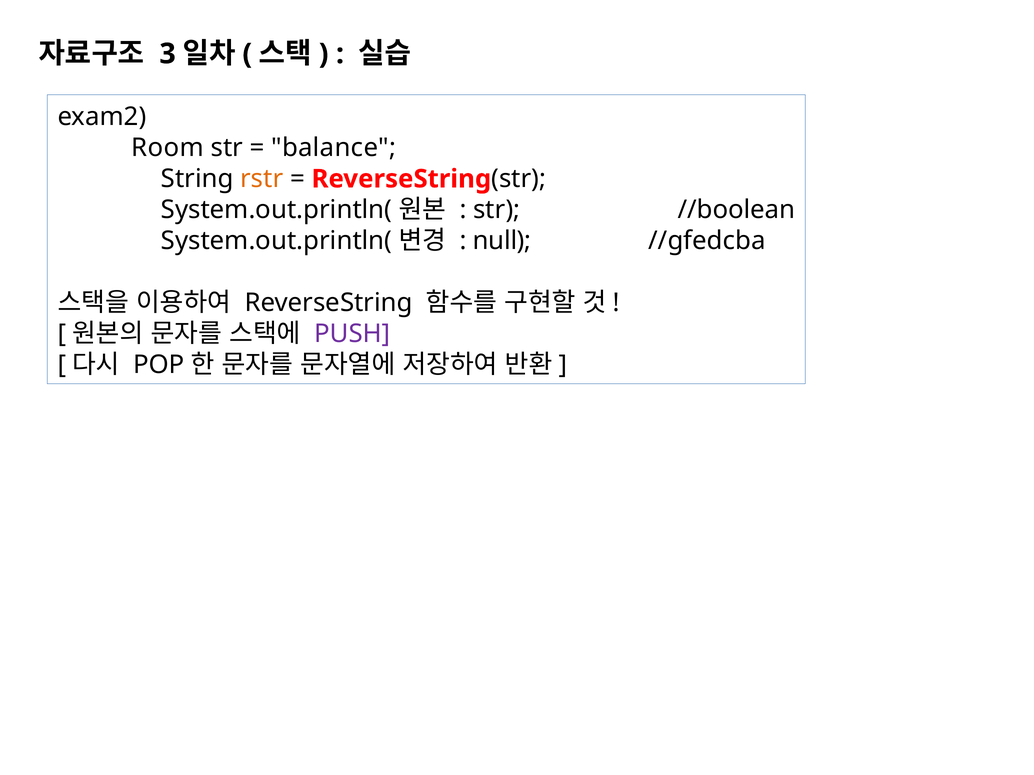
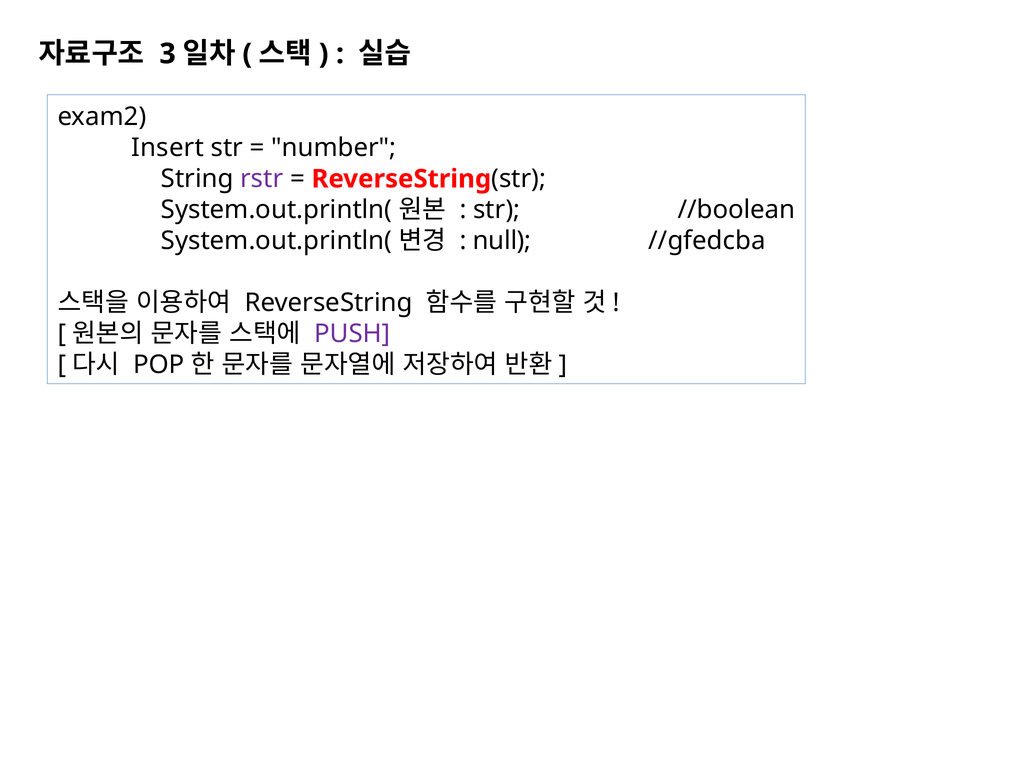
Room: Room -> Insert
balance: balance -> number
rstr colour: orange -> purple
